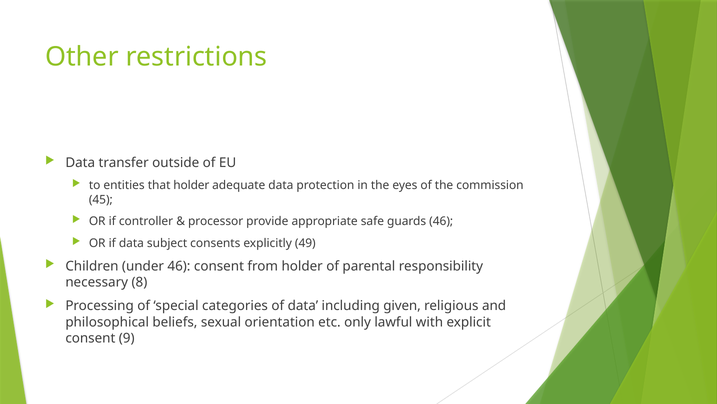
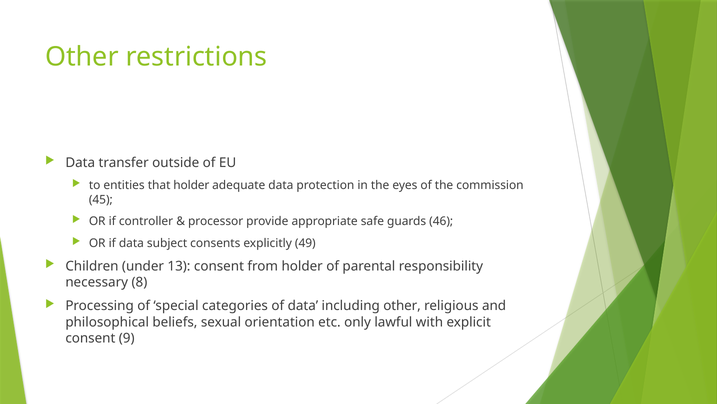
under 46: 46 -> 13
including given: given -> other
